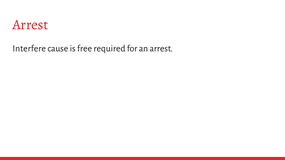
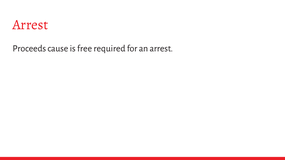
Interfere: Interfere -> Proceeds
